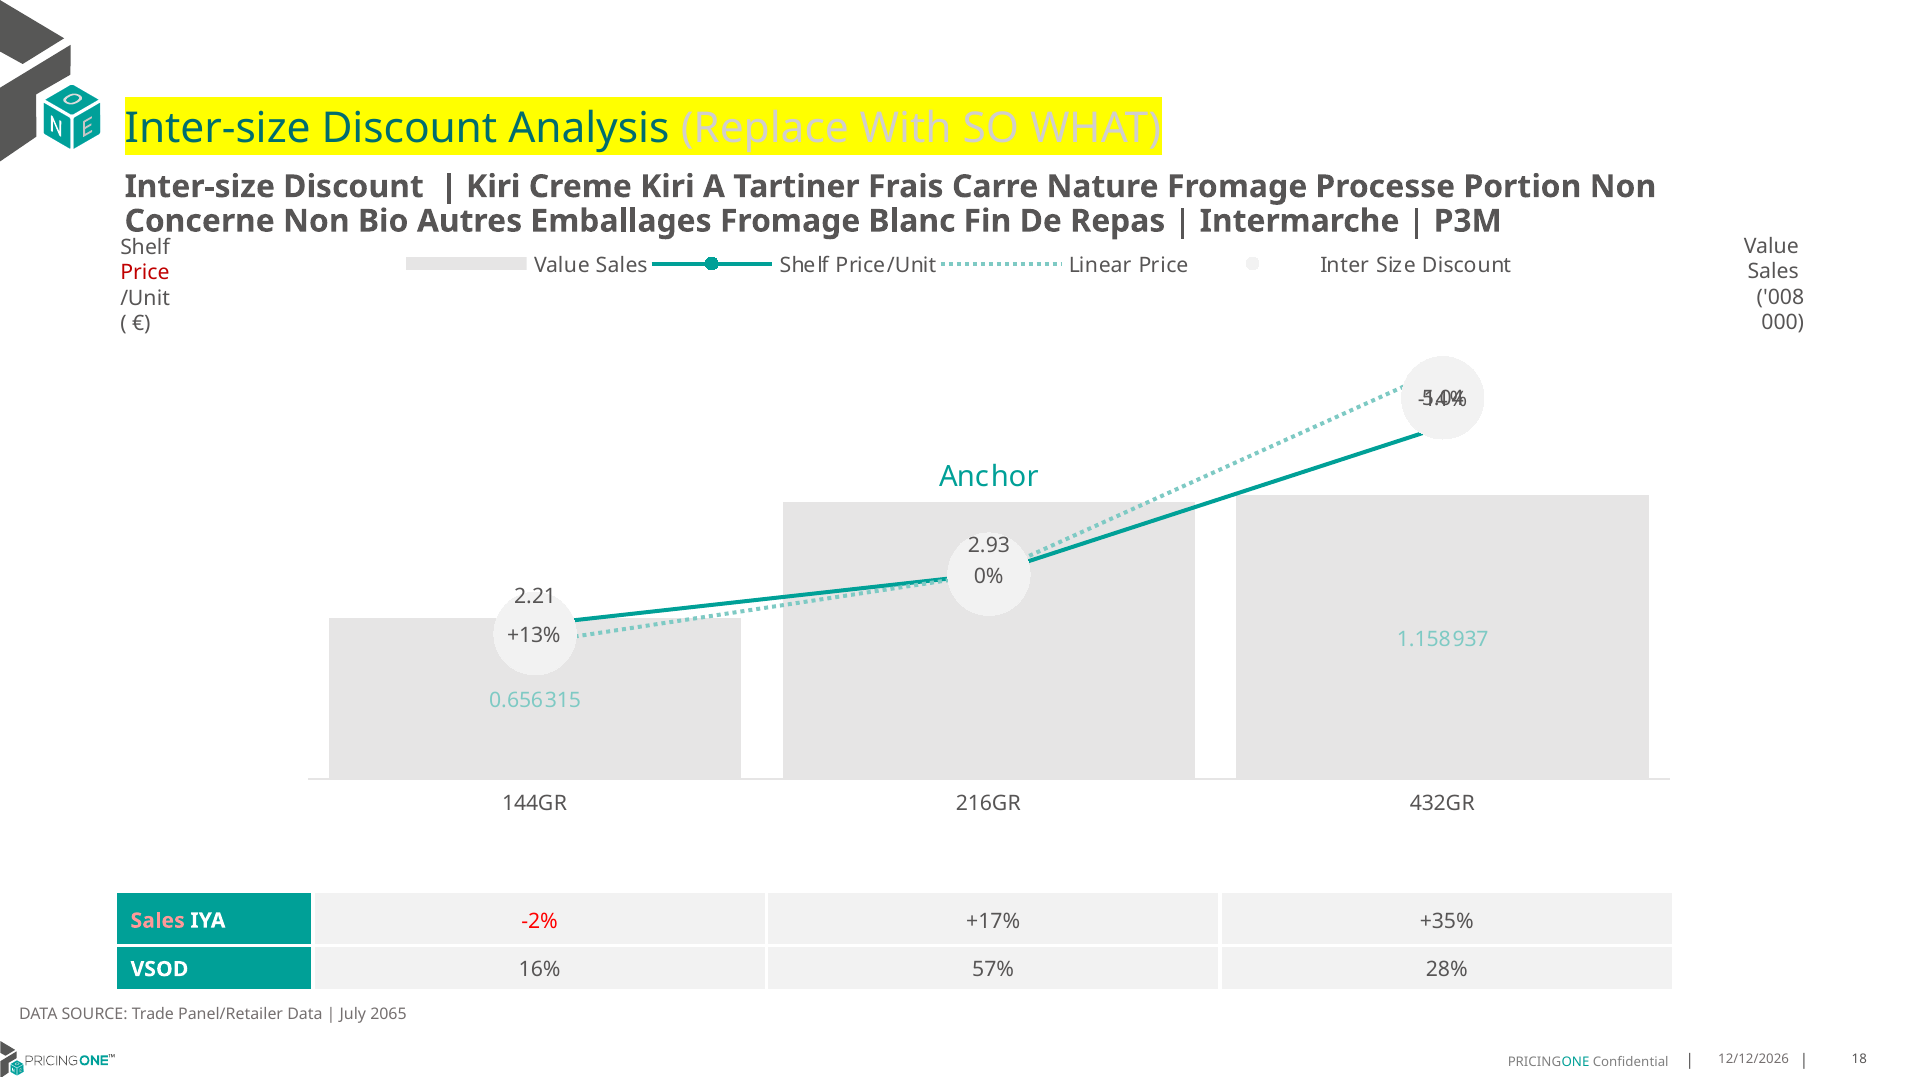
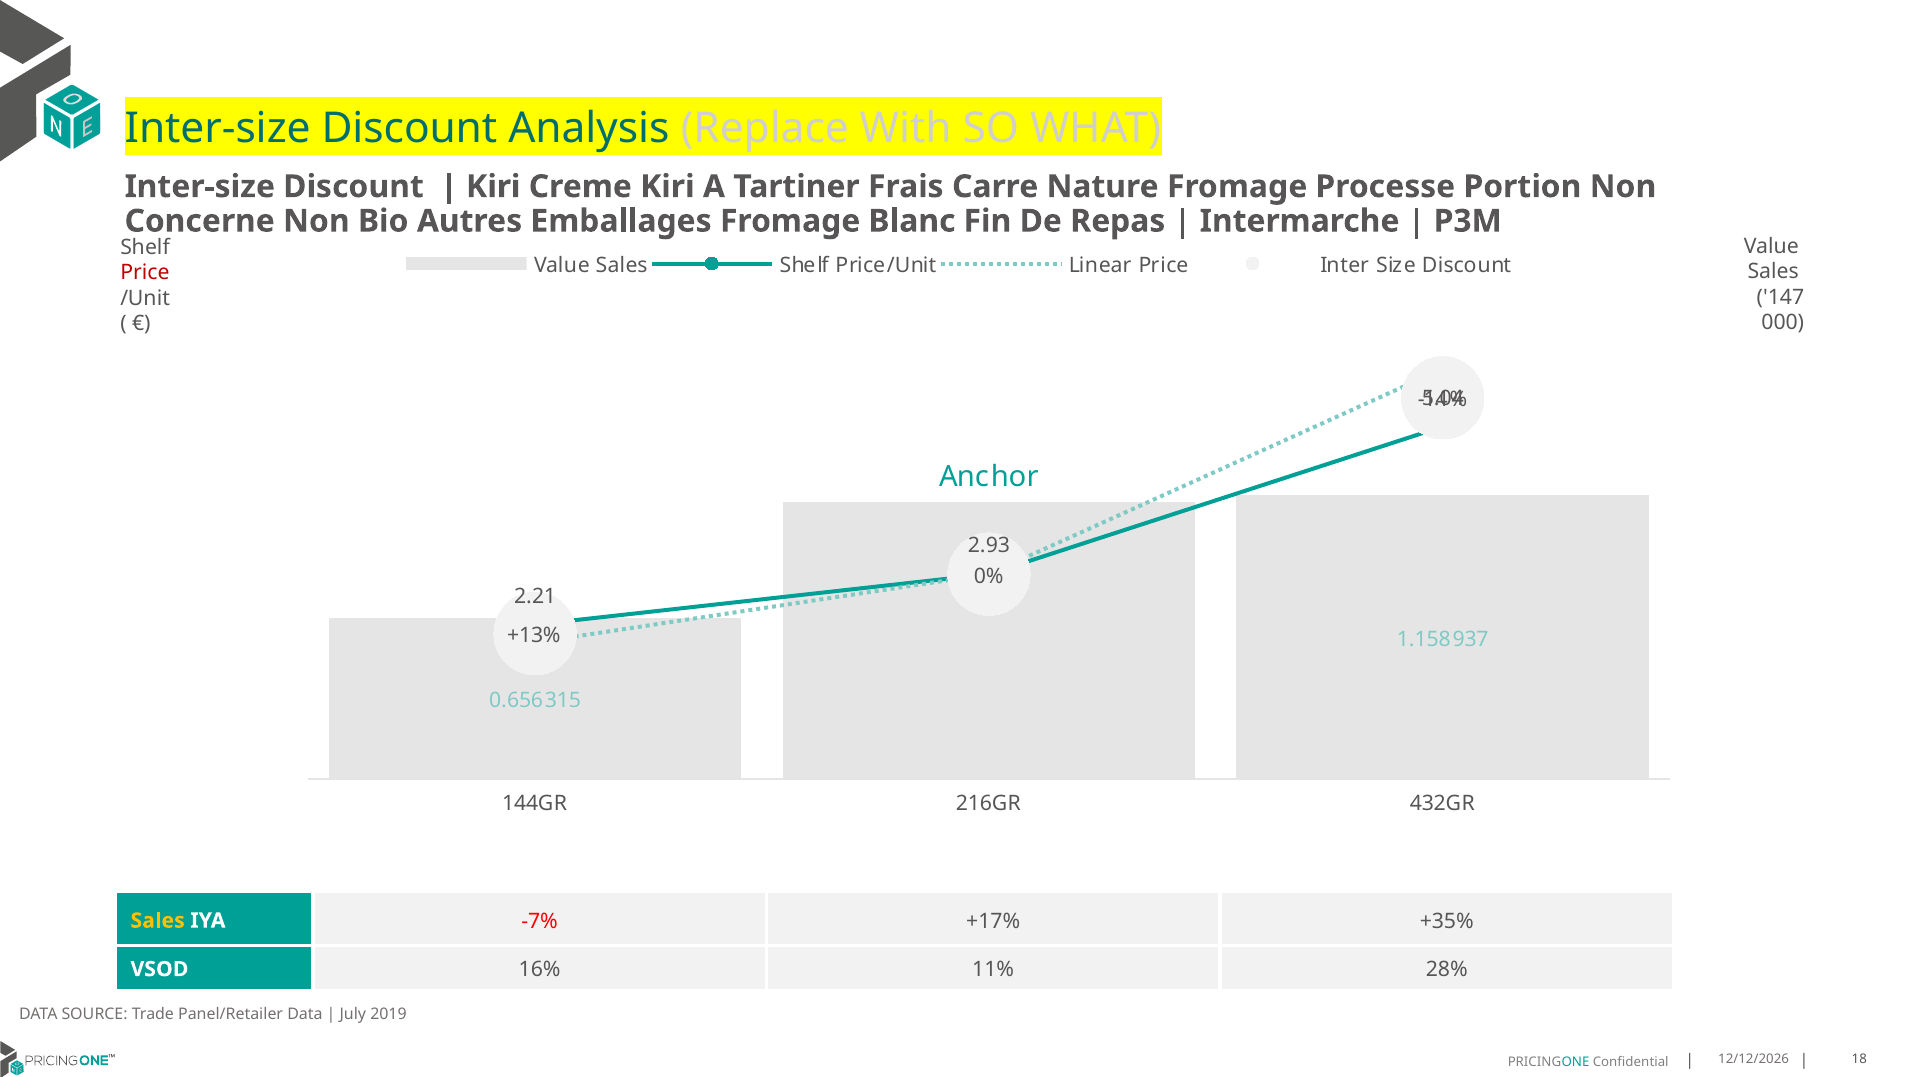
008: 008 -> 147
Sales at (158, 920) colour: pink -> yellow
-2%: -2% -> -7%
57%: 57% -> 11%
2065: 2065 -> 2019
